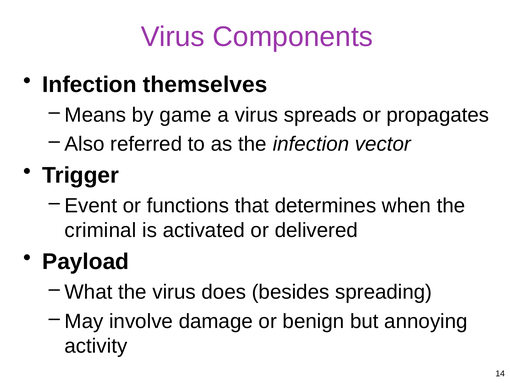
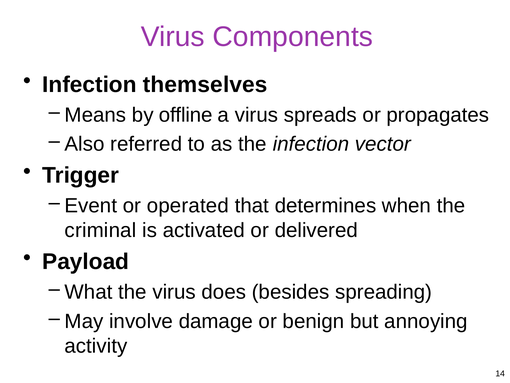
game: game -> offline
functions: functions -> operated
